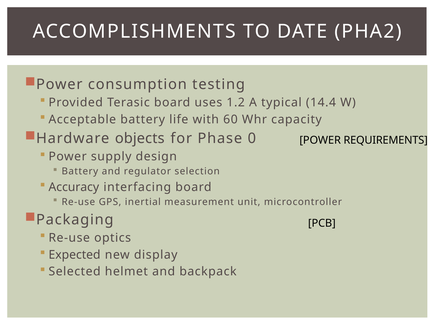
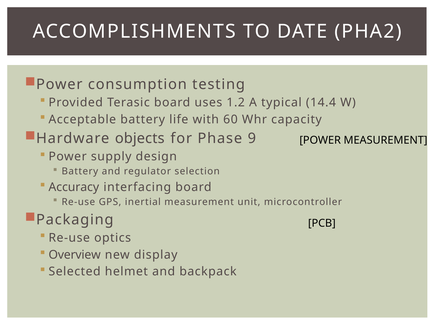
0: 0 -> 9
POWER REQUIREMENTS: REQUIREMENTS -> MEASUREMENT
Expected: Expected -> Overview
